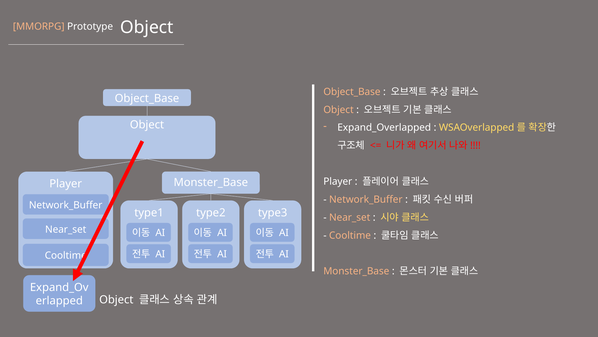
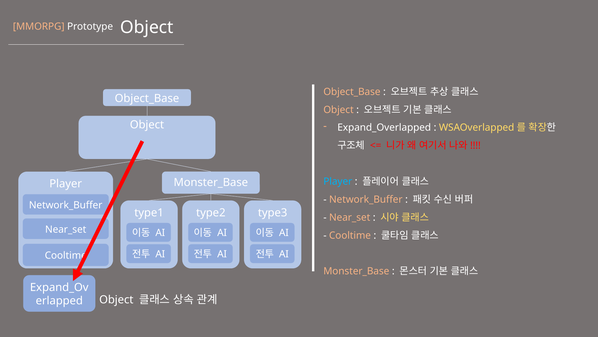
Player at (338, 181) colour: white -> light blue
